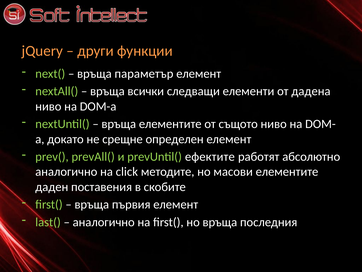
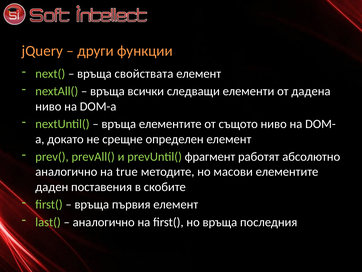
параметър: параметър -> свойствата
ефектите: ефектите -> фрагмент
click: click -> true
